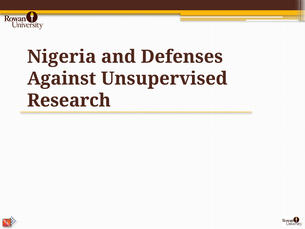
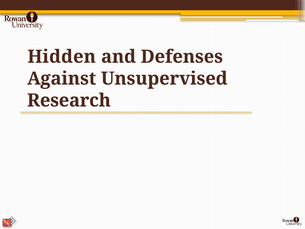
Nigeria: Nigeria -> Hidden
